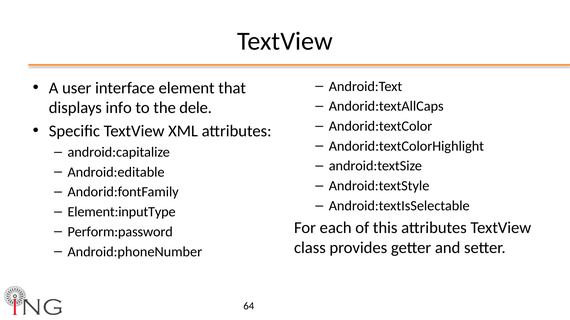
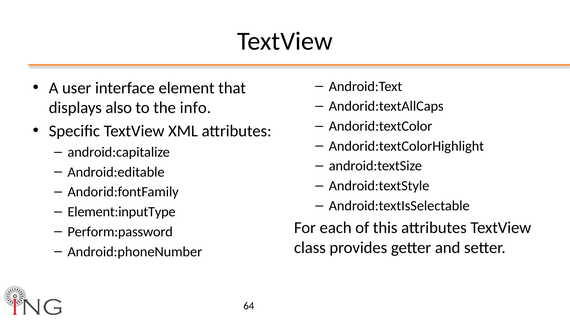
info: info -> also
dele: dele -> info
